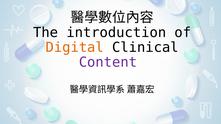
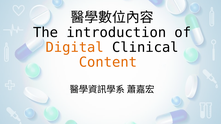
Content colour: purple -> orange
